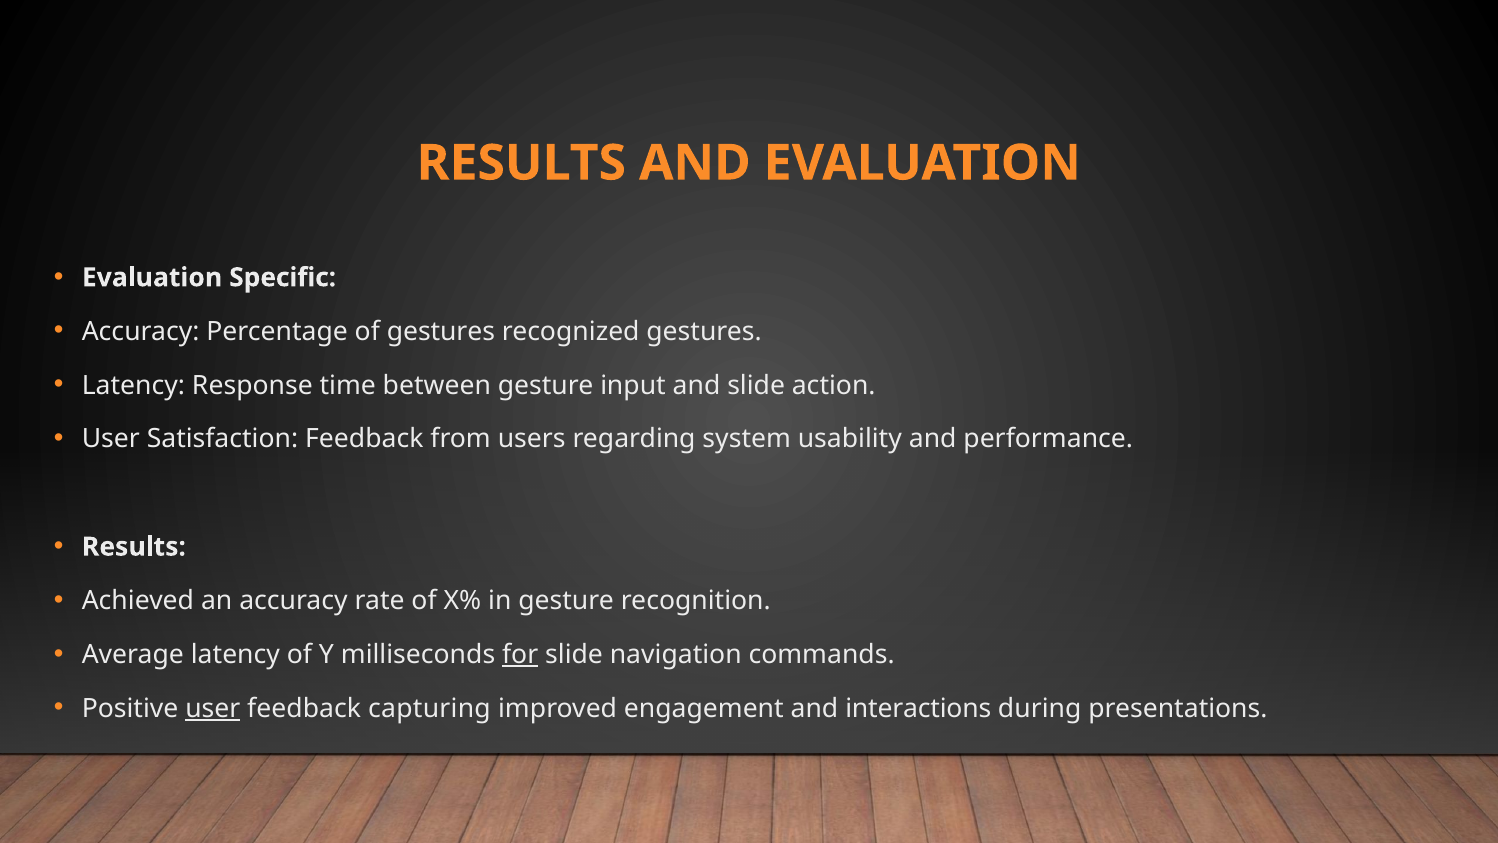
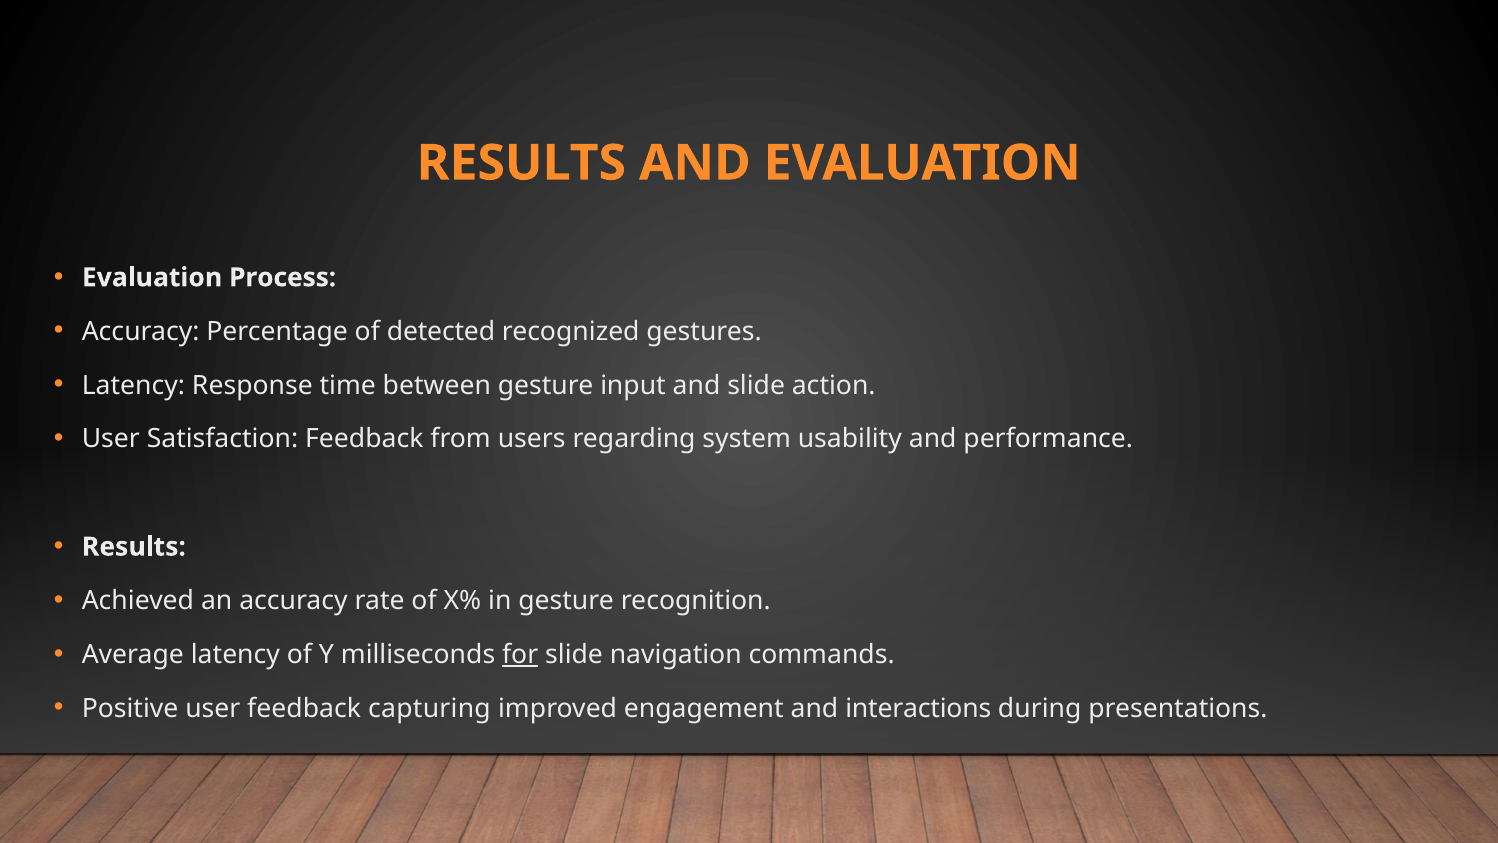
Specific: Specific -> Process
of gestures: gestures -> detected
user at (213, 708) underline: present -> none
